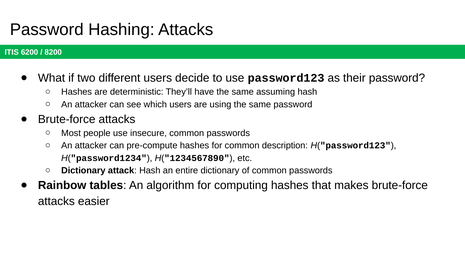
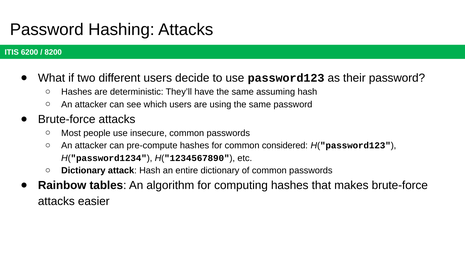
description: description -> considered
